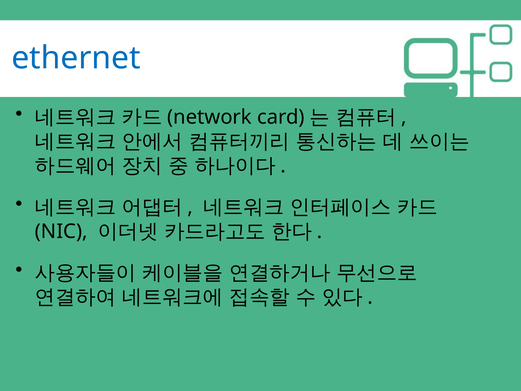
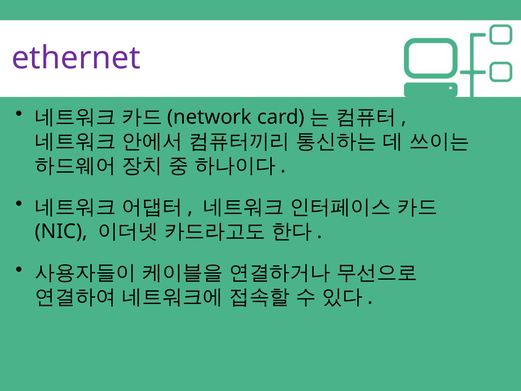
ethernet colour: blue -> purple
